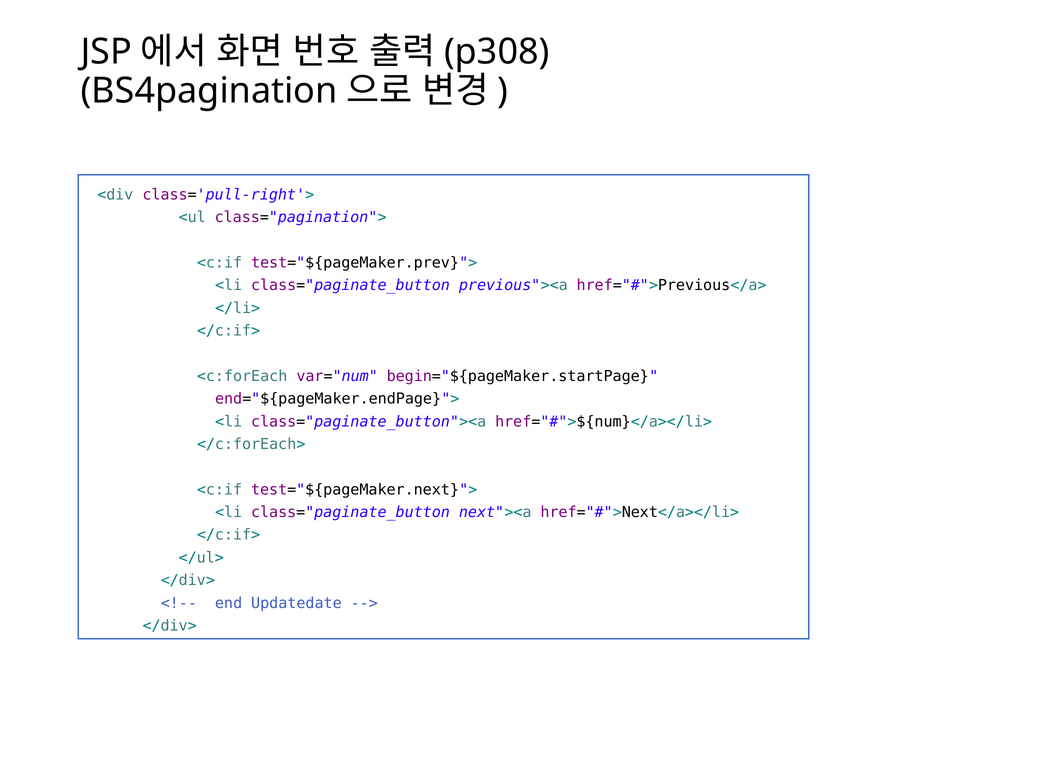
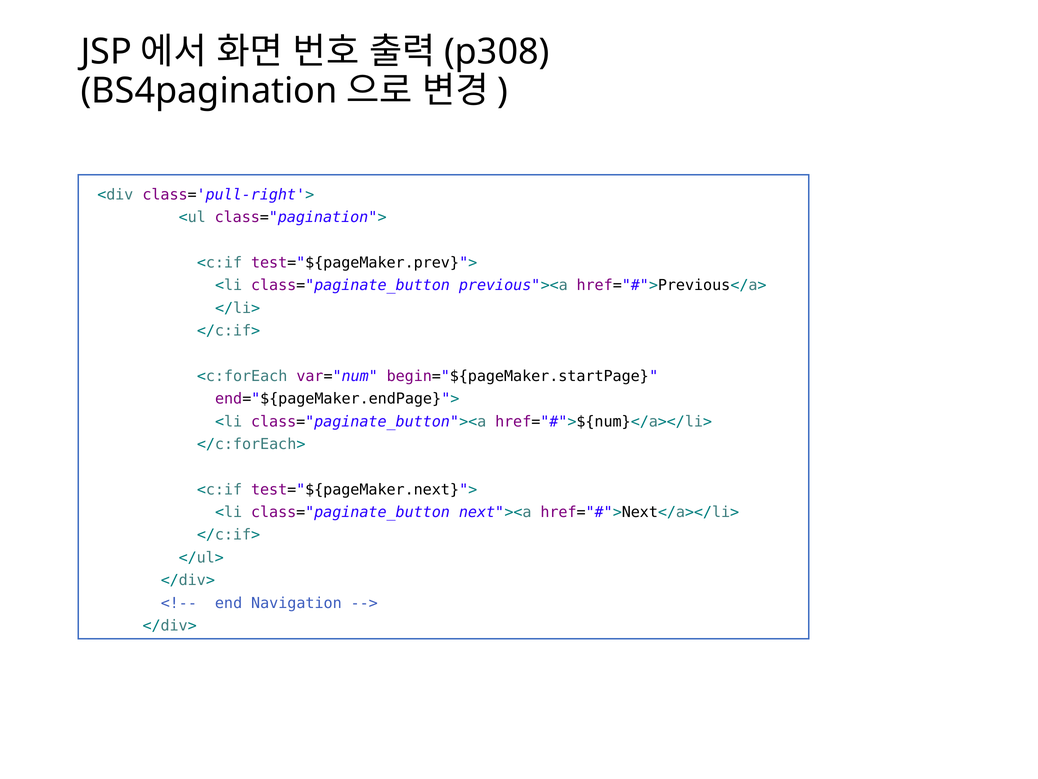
Updatedate: Updatedate -> Navigation
